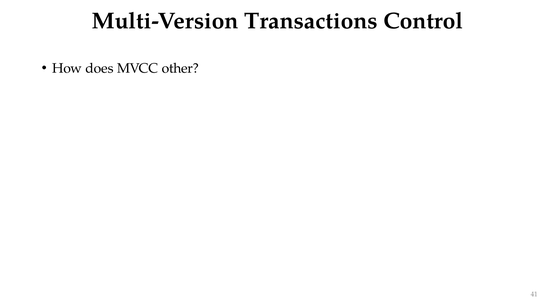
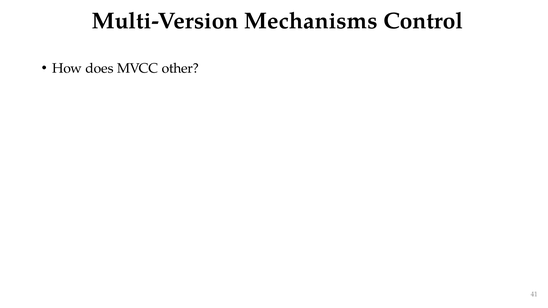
Transactions: Transactions -> Mechanisms
